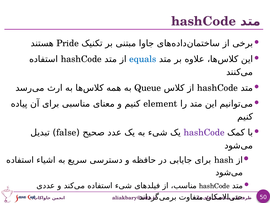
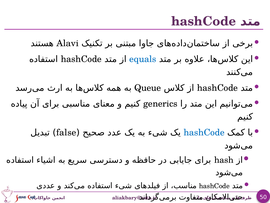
Pride: Pride -> Alavi
element: element -> generics
hashCode at (204, 132) colour: purple -> blue
